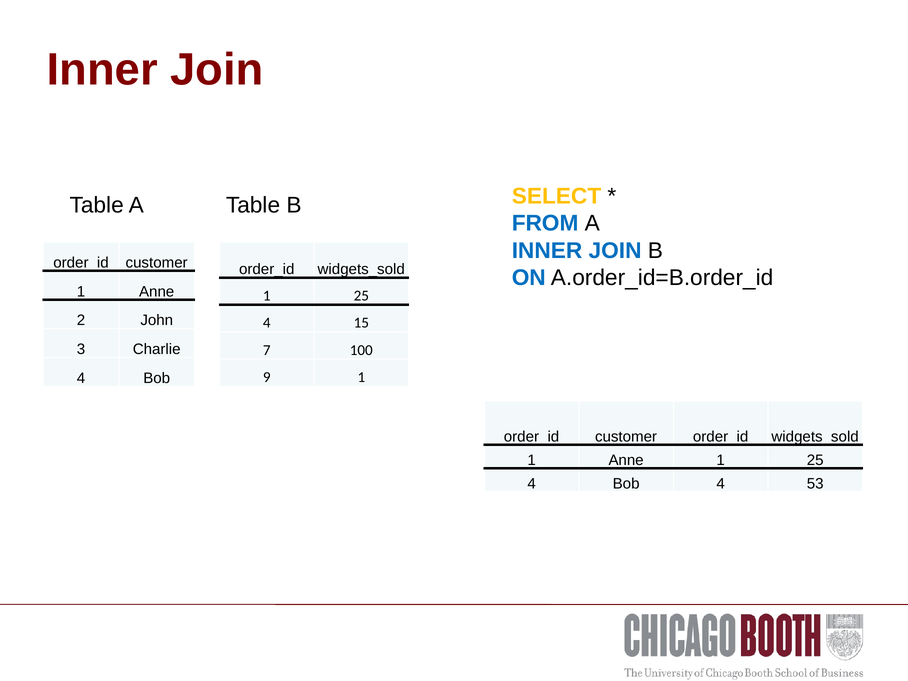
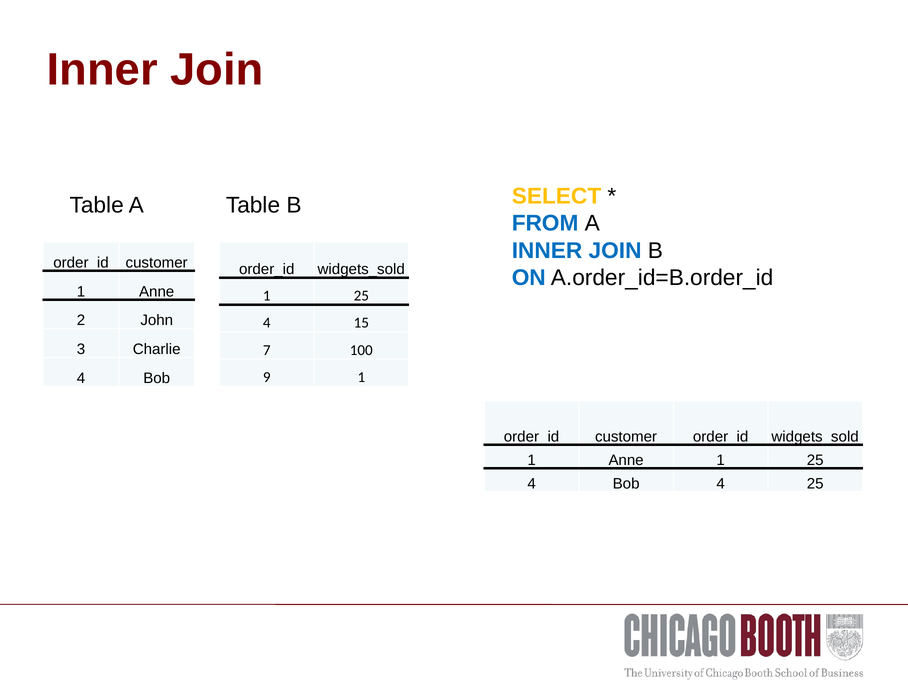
4 53: 53 -> 25
